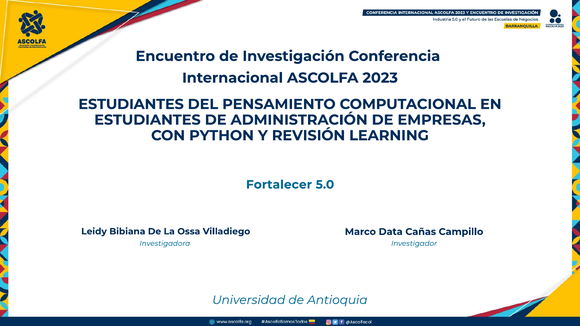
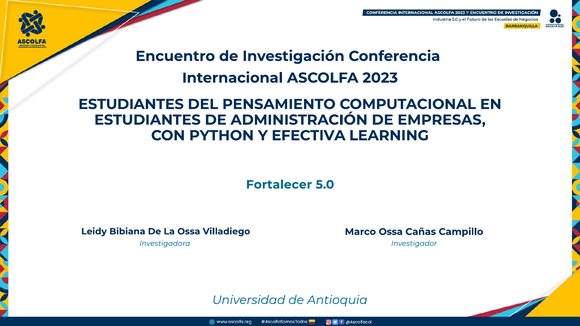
REVISIÓN: REVISIÓN -> EFECTIVA
Marco Data: Data -> Ossa
